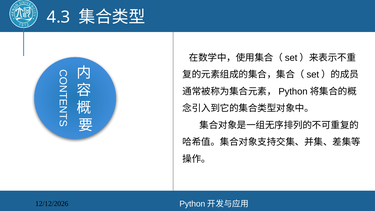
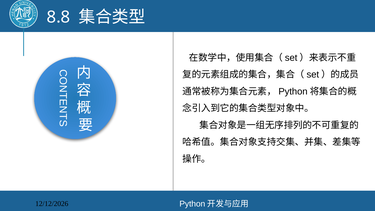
4.3: 4.3 -> 8.8
